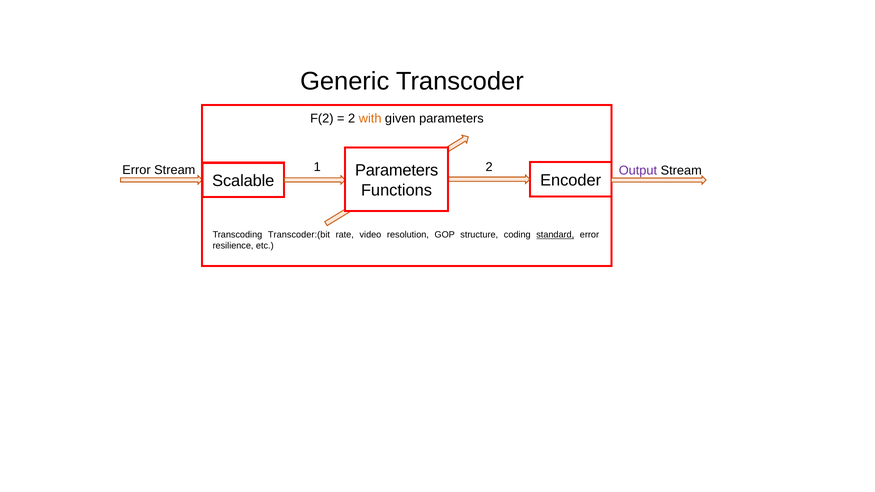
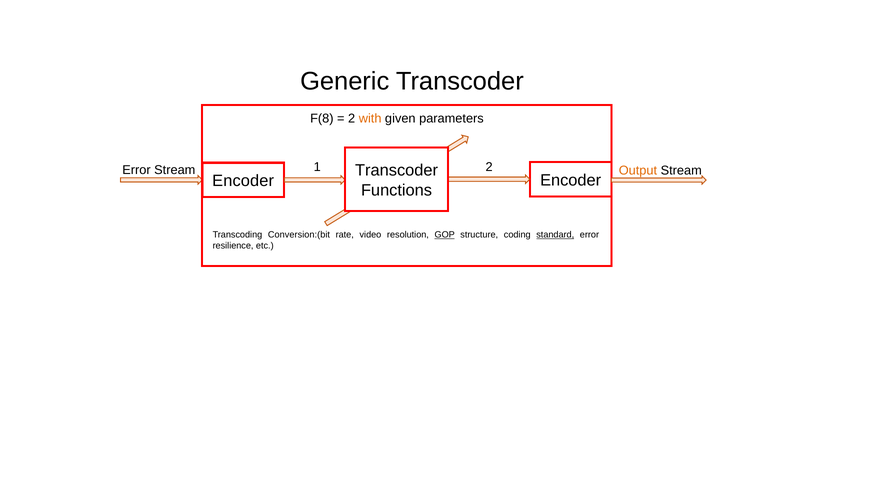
F(2: F(2 -> F(8
Stream Parameters: Parameters -> Transcoder
Output colour: purple -> orange
Scalable at (243, 181): Scalable -> Encoder
Transcoder:(bit: Transcoder:(bit -> Conversion:(bit
GOP underline: none -> present
